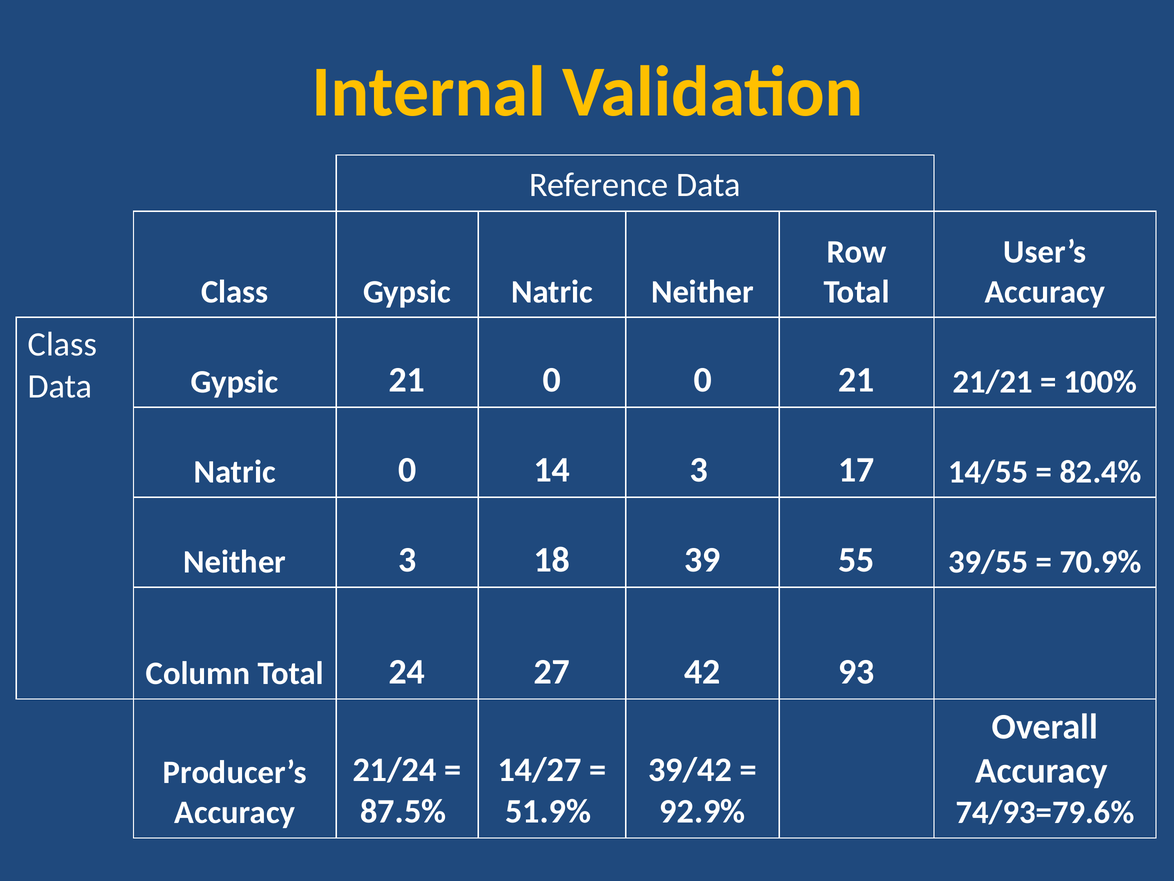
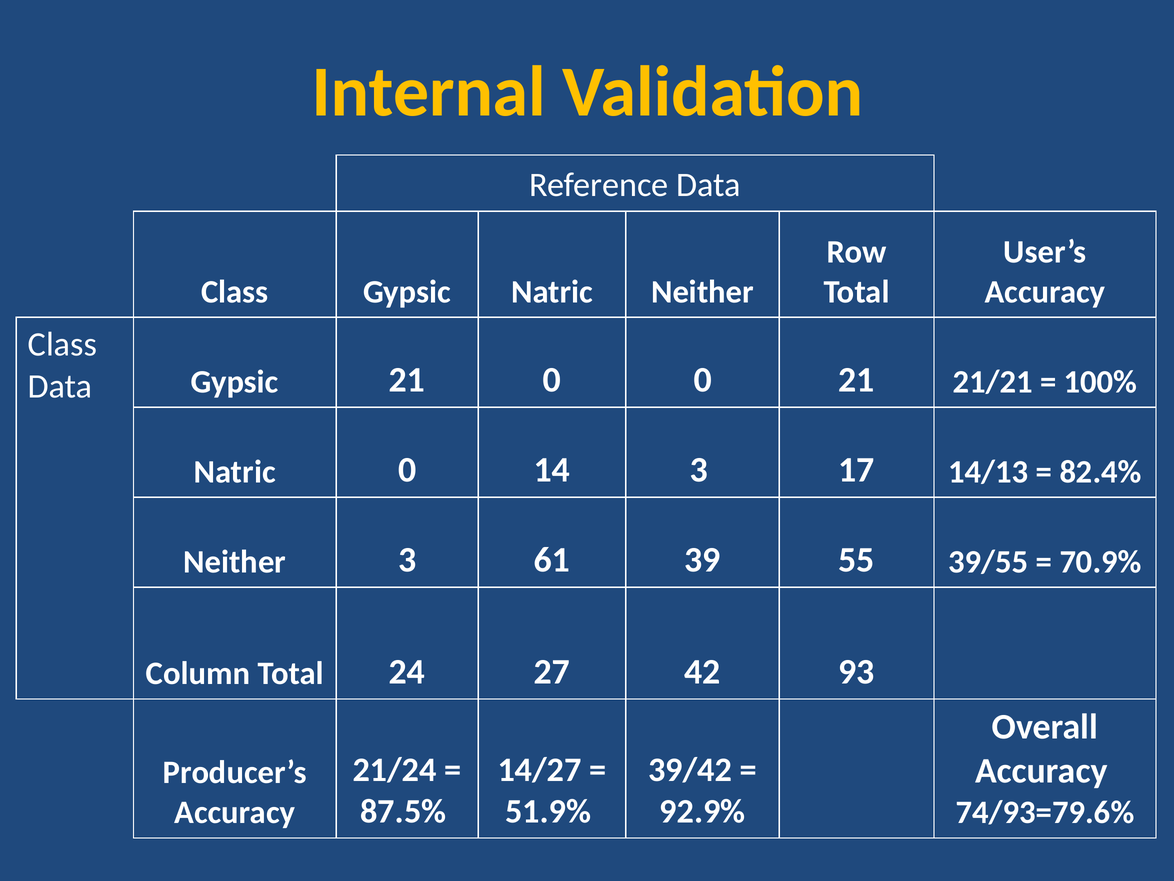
14/55: 14/55 -> 14/13
18: 18 -> 61
